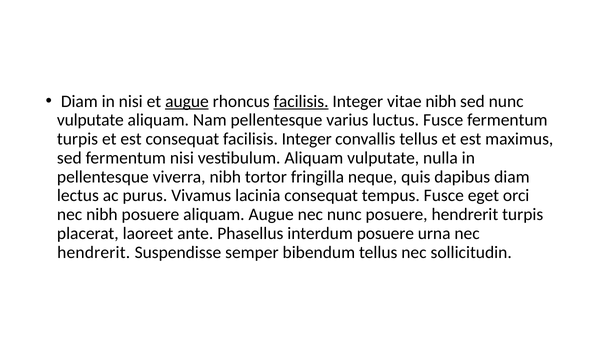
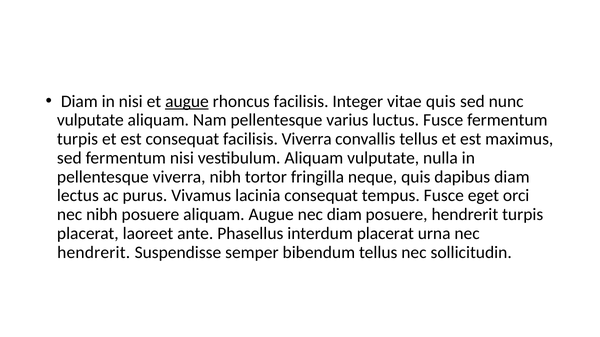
facilisis at (301, 101) underline: present -> none
vitae nibh: nibh -> quis
consequat facilisis Integer: Integer -> Viverra
nec nunc: nunc -> diam
interdum posuere: posuere -> placerat
